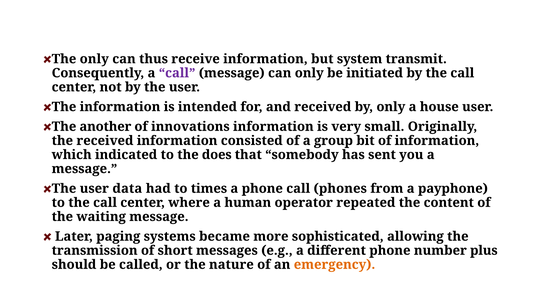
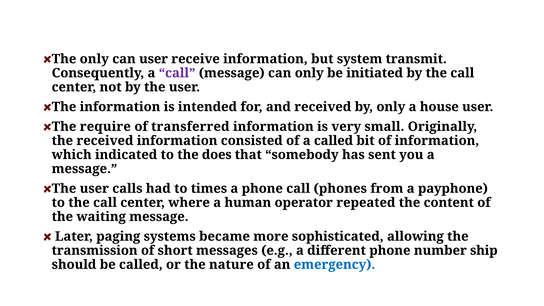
can thus: thus -> user
another: another -> require
innovations: innovations -> transferred
a group: group -> called
data: data -> calls
plus: plus -> ship
emergency colour: orange -> blue
